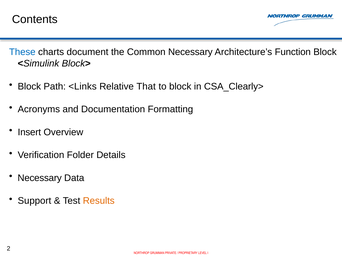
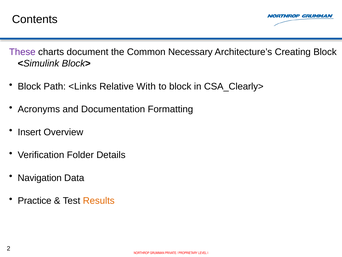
These colour: blue -> purple
Function: Function -> Creating
That: That -> With
Necessary at (40, 178): Necessary -> Navigation
Support: Support -> Practice
